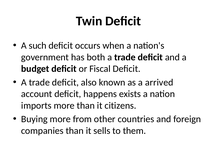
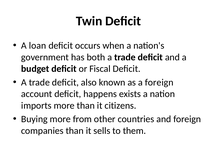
such: such -> loan
a arrived: arrived -> foreign
